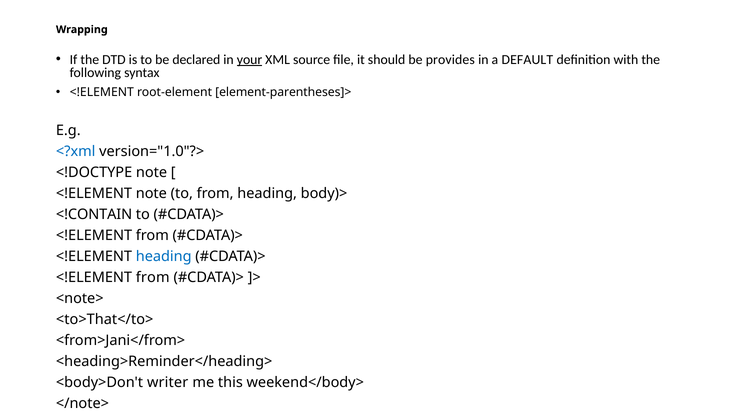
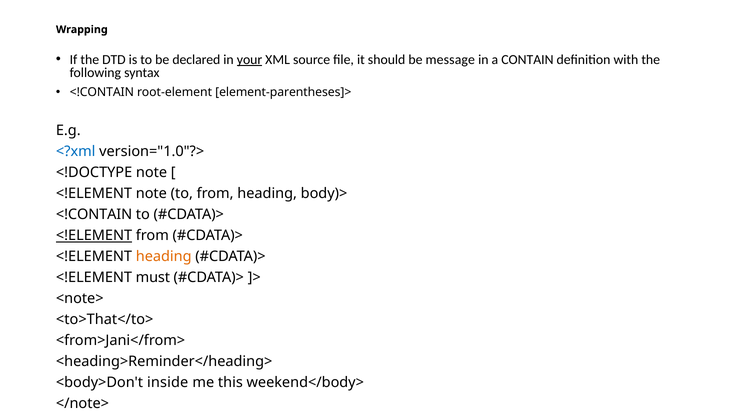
provides: provides -> message
DEFAULT: DEFAULT -> CONTAIN
<!ELEMENT at (102, 92): <!ELEMENT -> <!CONTAIN
<!ELEMENT at (94, 235) underline: none -> present
heading at (164, 256) colour: blue -> orange
from at (153, 277): from -> must
writer: writer -> inside
